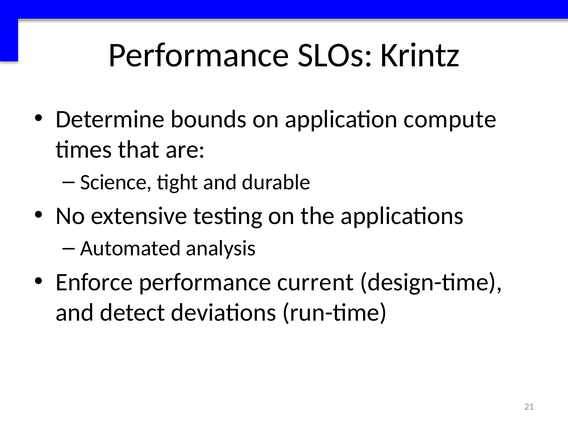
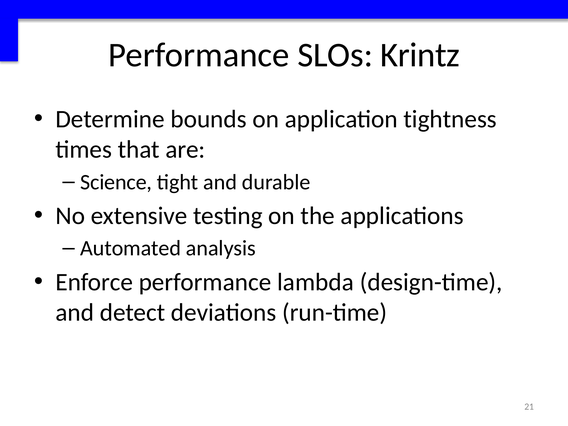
compute: compute -> tightness
current: current -> lambda
